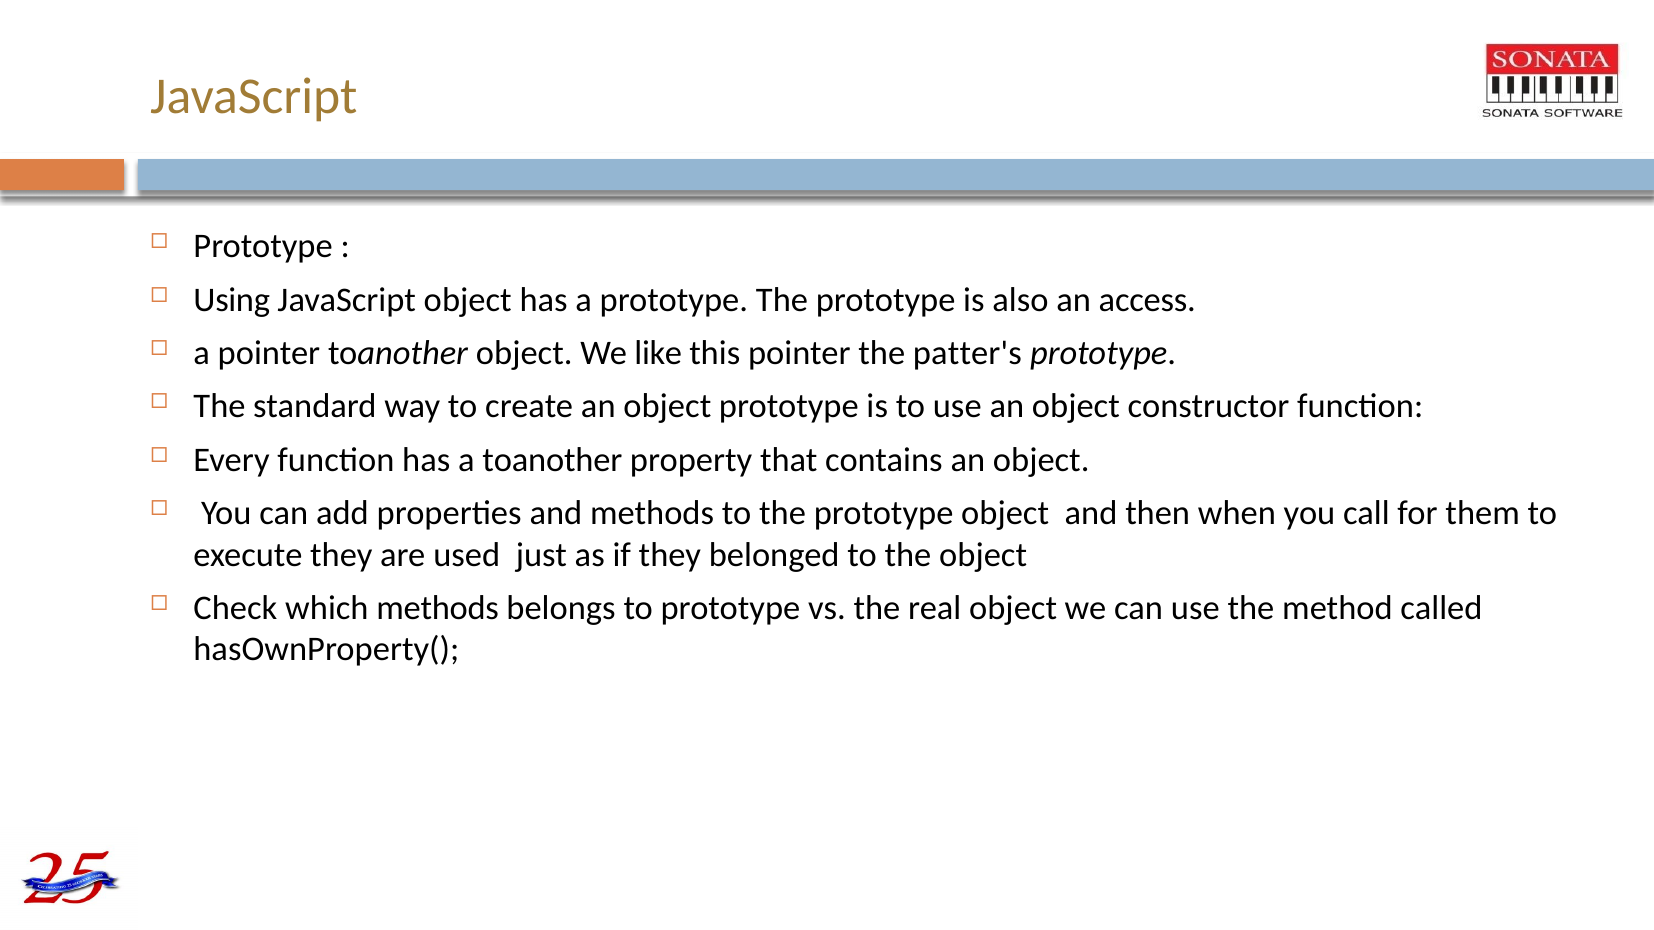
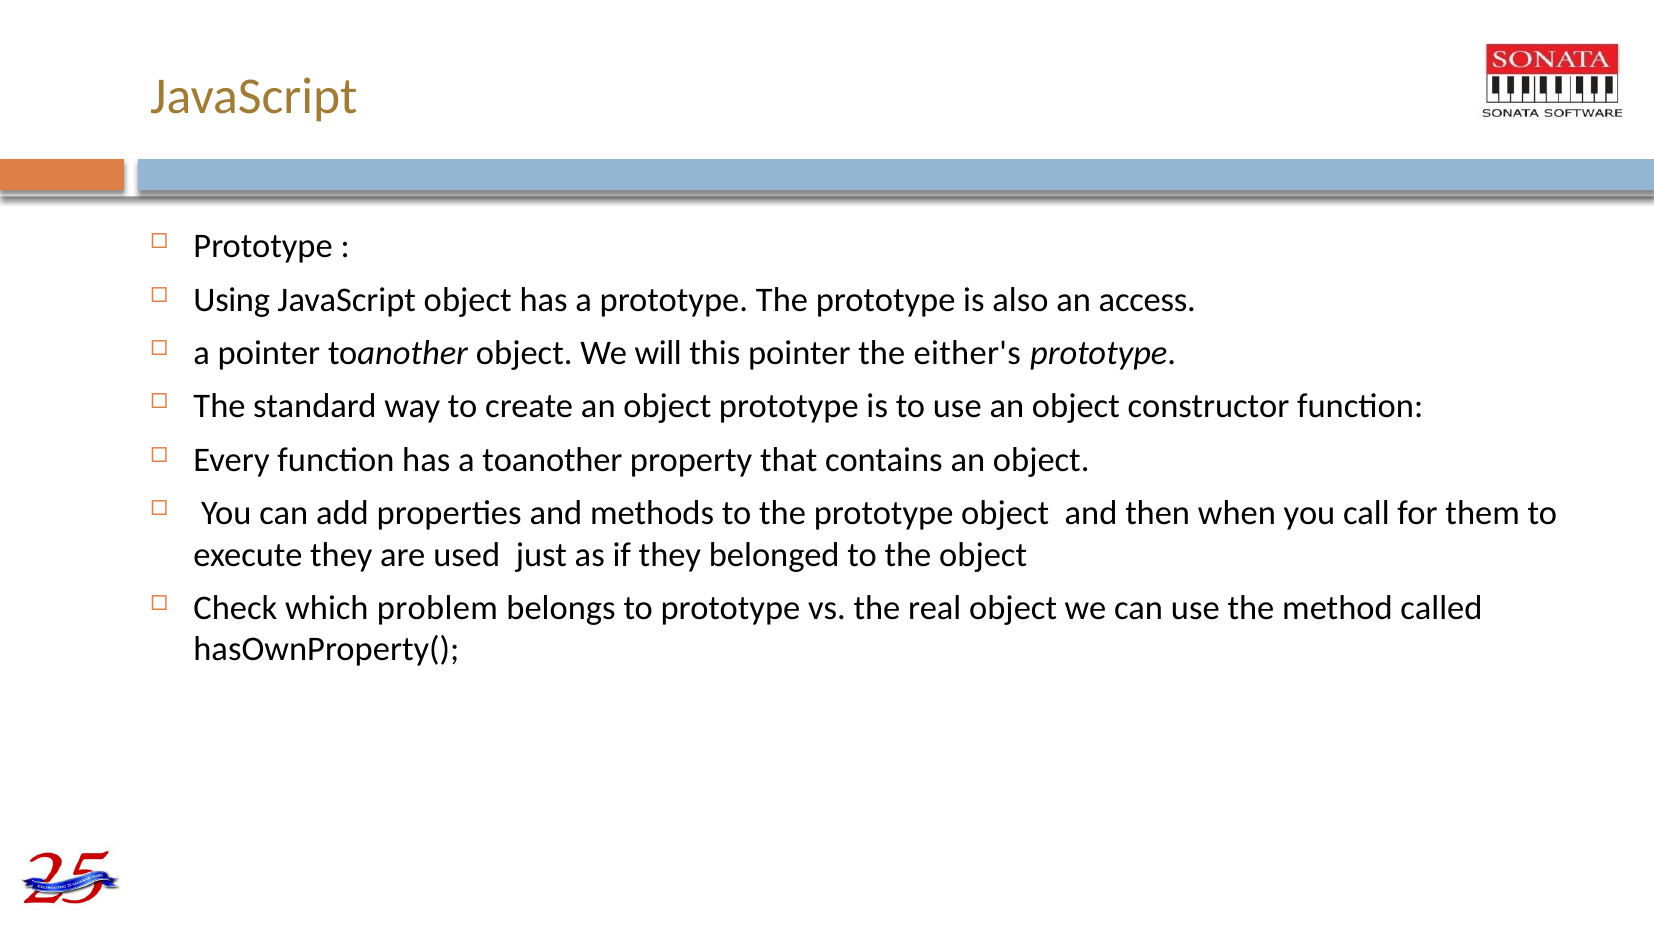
like: like -> will
patter's: patter's -> either's
which methods: methods -> problem
